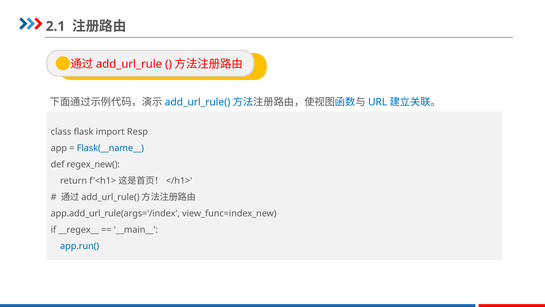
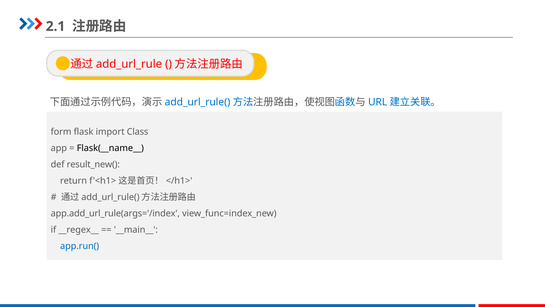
class: class -> form
Resp: Resp -> Class
Flask(__name__ colour: blue -> black
regex_new(: regex_new( -> result_new(
